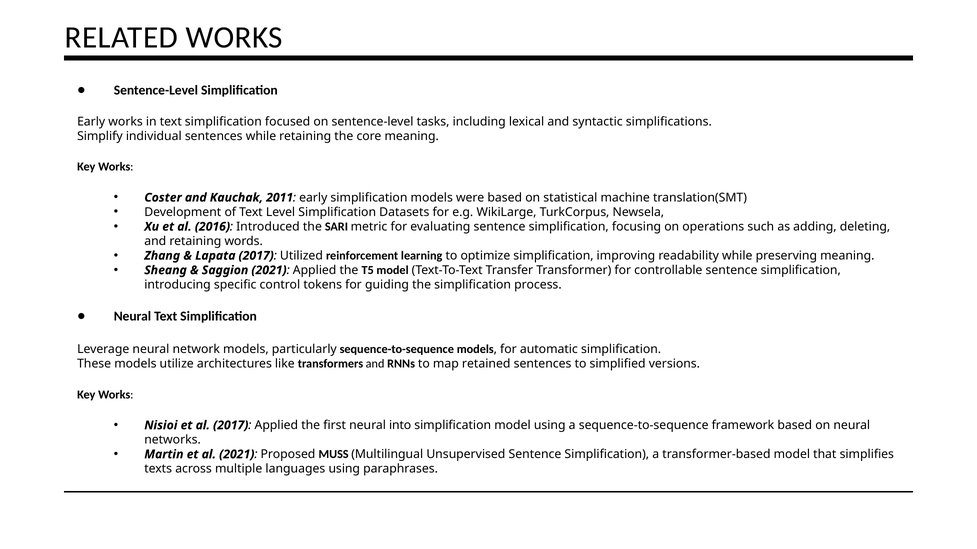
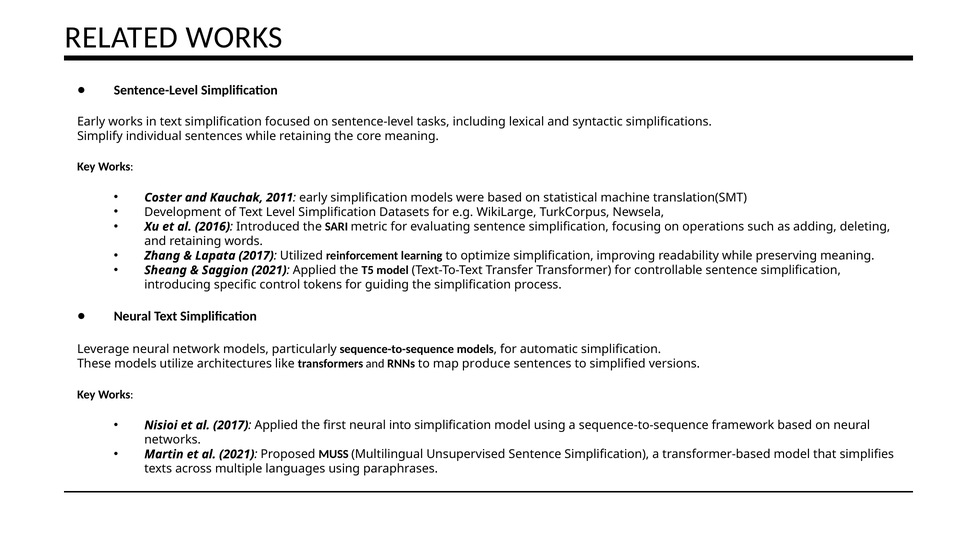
retained: retained -> produce
